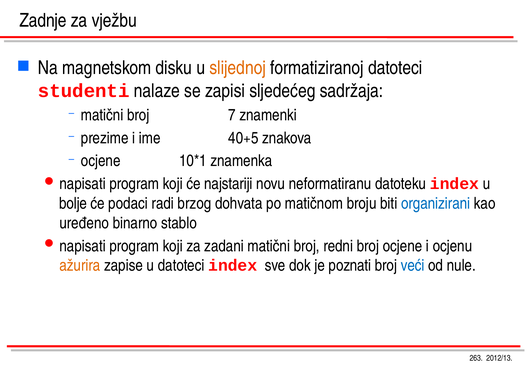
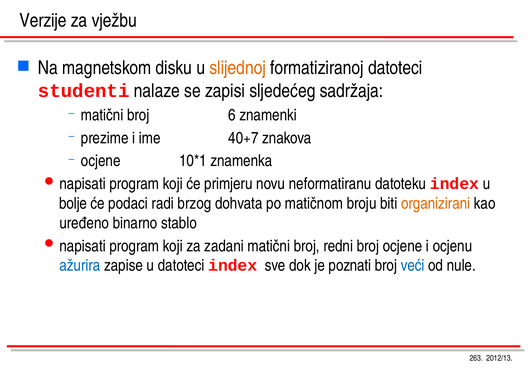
Zadnje: Zadnje -> Verzije
7: 7 -> 6
40+5: 40+5 -> 40+7
najstariji: najstariji -> primjeru
organizirani colour: blue -> orange
ažurira colour: orange -> blue
